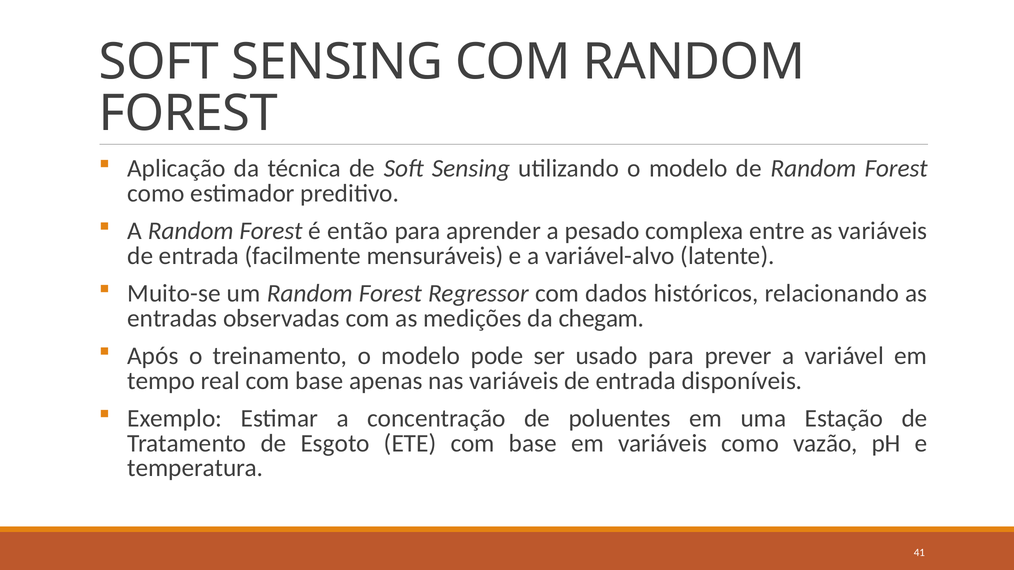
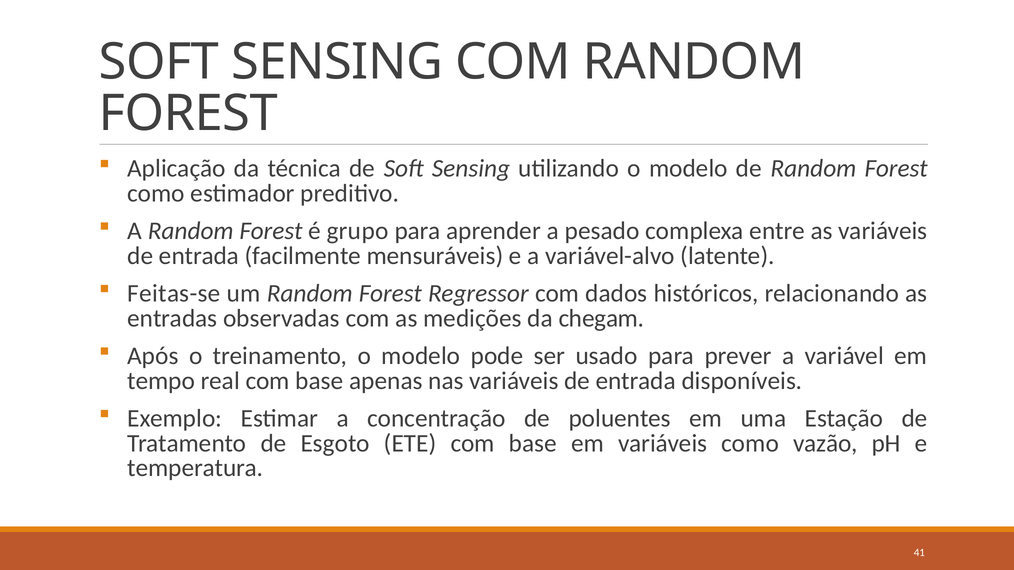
então: então -> grupo
Muito-se: Muito-se -> Feitas-se
